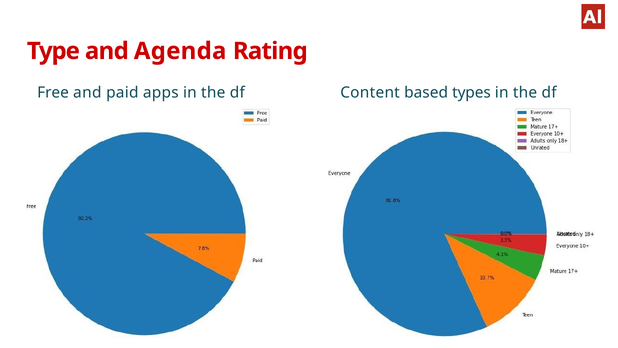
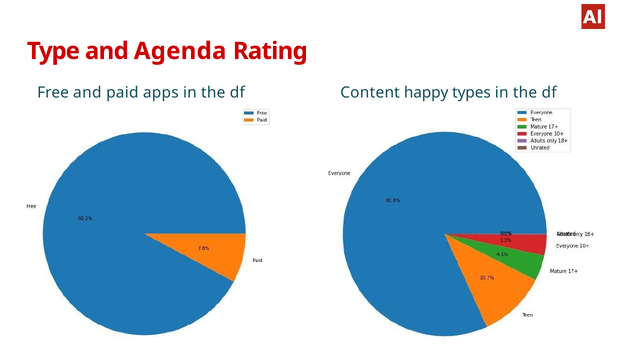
based: based -> happy
